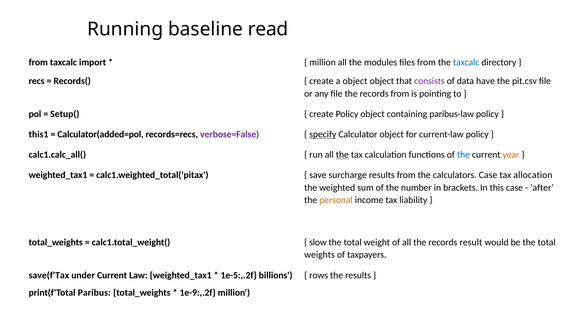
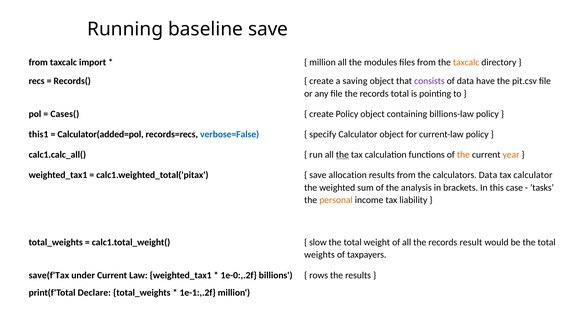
baseline read: read -> save
taxcalc at (466, 62) colour: blue -> orange
a object: object -> saving
records from: from -> total
Setup(: Setup( -> Cases(
paribus-law: paribus-law -> billions-law
verbose=False colour: purple -> blue
specify underline: present -> none
the at (463, 155) colour: blue -> orange
surcharge: surcharge -> allocation
calculators Case: Case -> Data
tax allocation: allocation -> calculator
number: number -> analysis
’after: ’after -> ’tasks
1e-5:,.2f: 1e-5:,.2f -> 1e-0:,.2f
Paribus: Paribus -> Declare
1e-9:,.2f: 1e-9:,.2f -> 1e-1:,.2f
